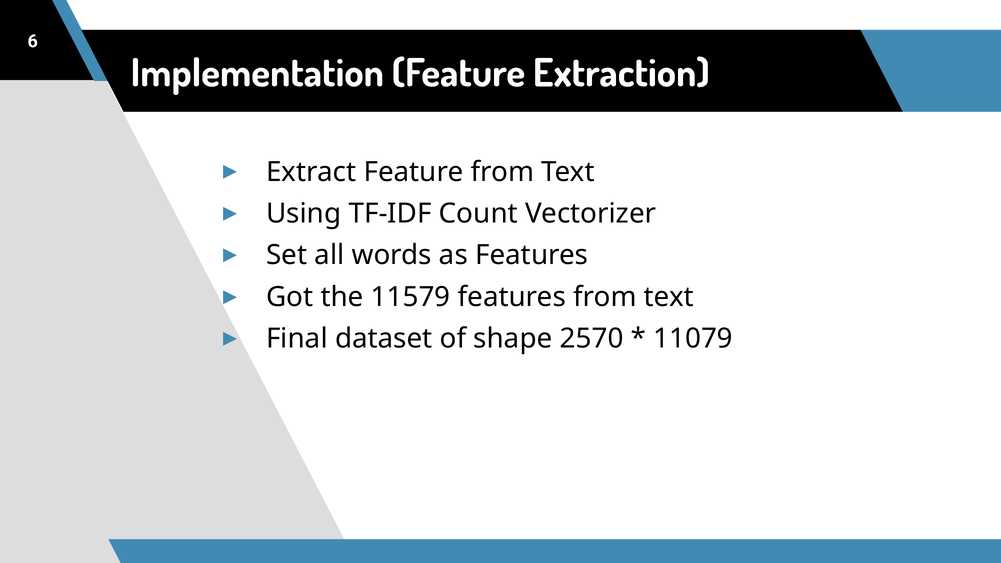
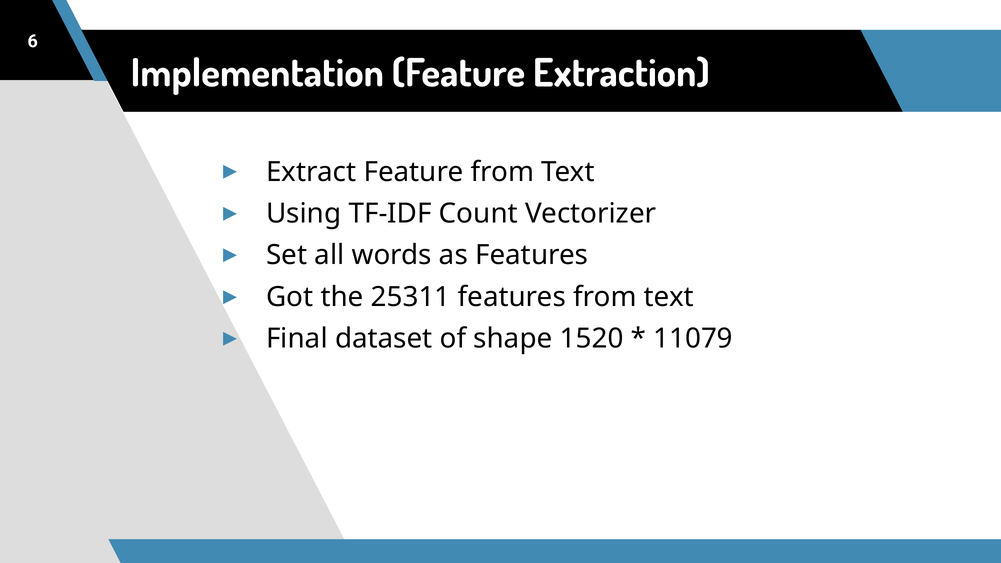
11579: 11579 -> 25311
2570: 2570 -> 1520
